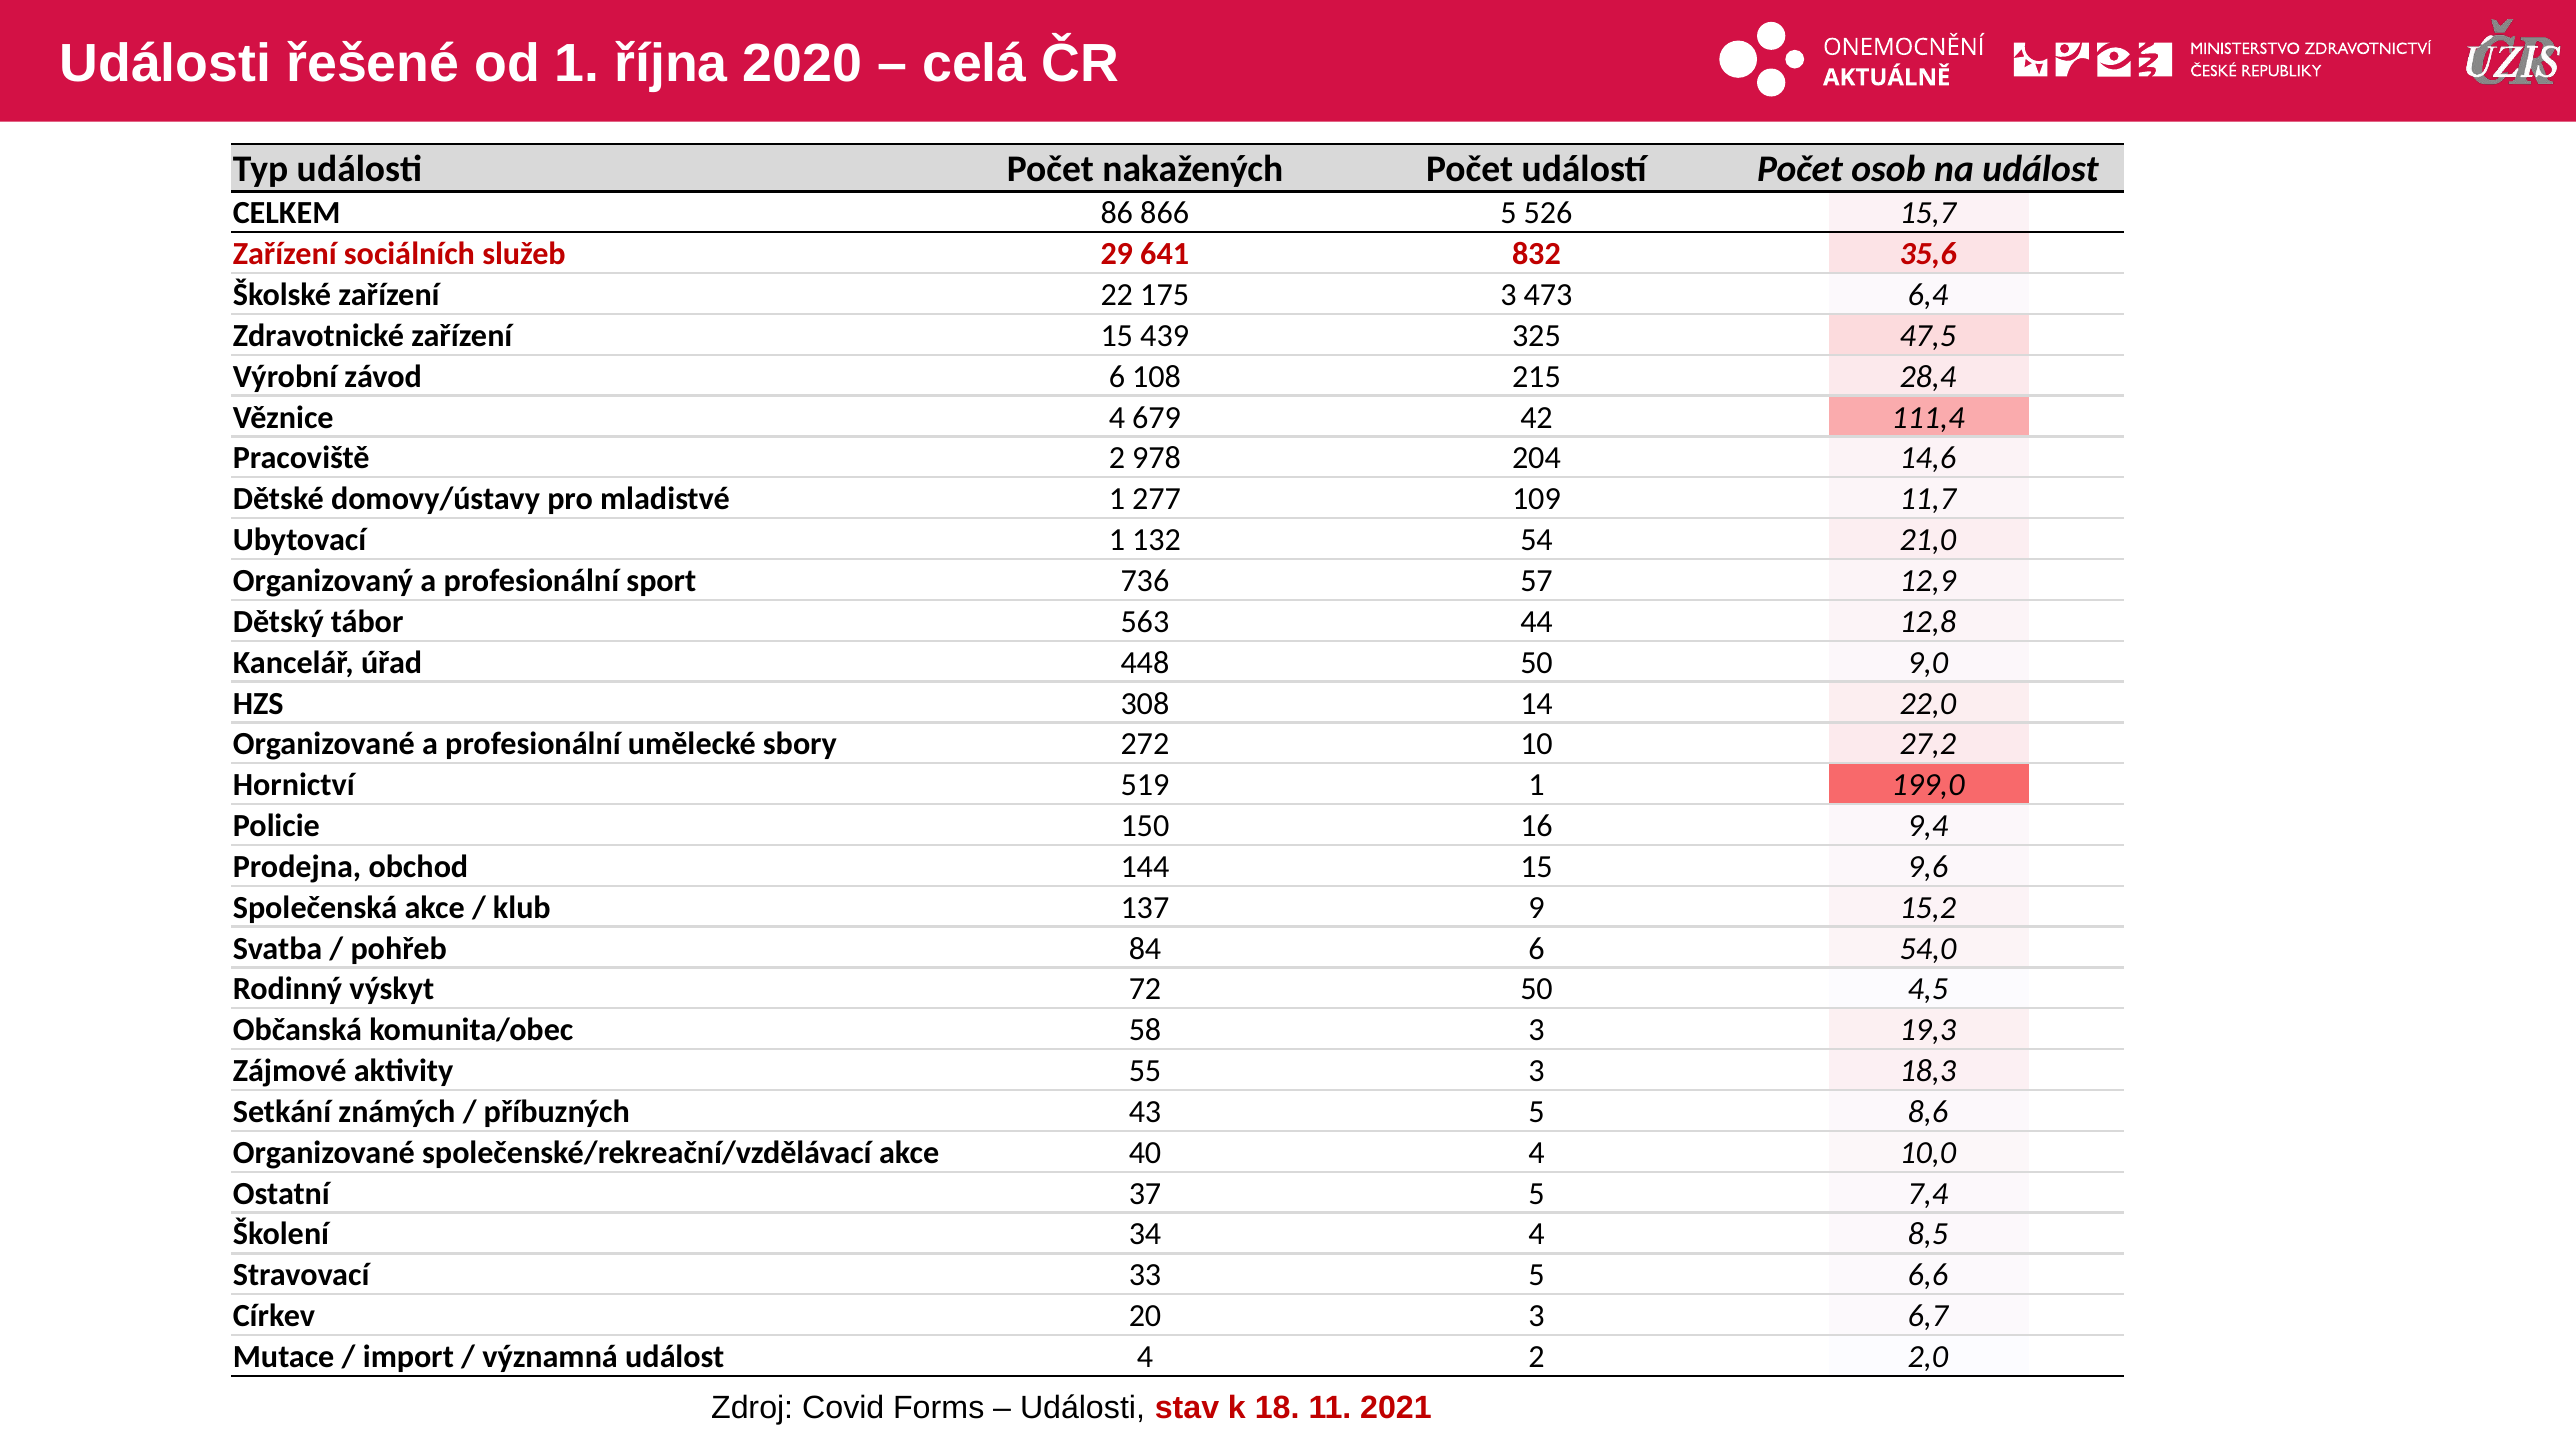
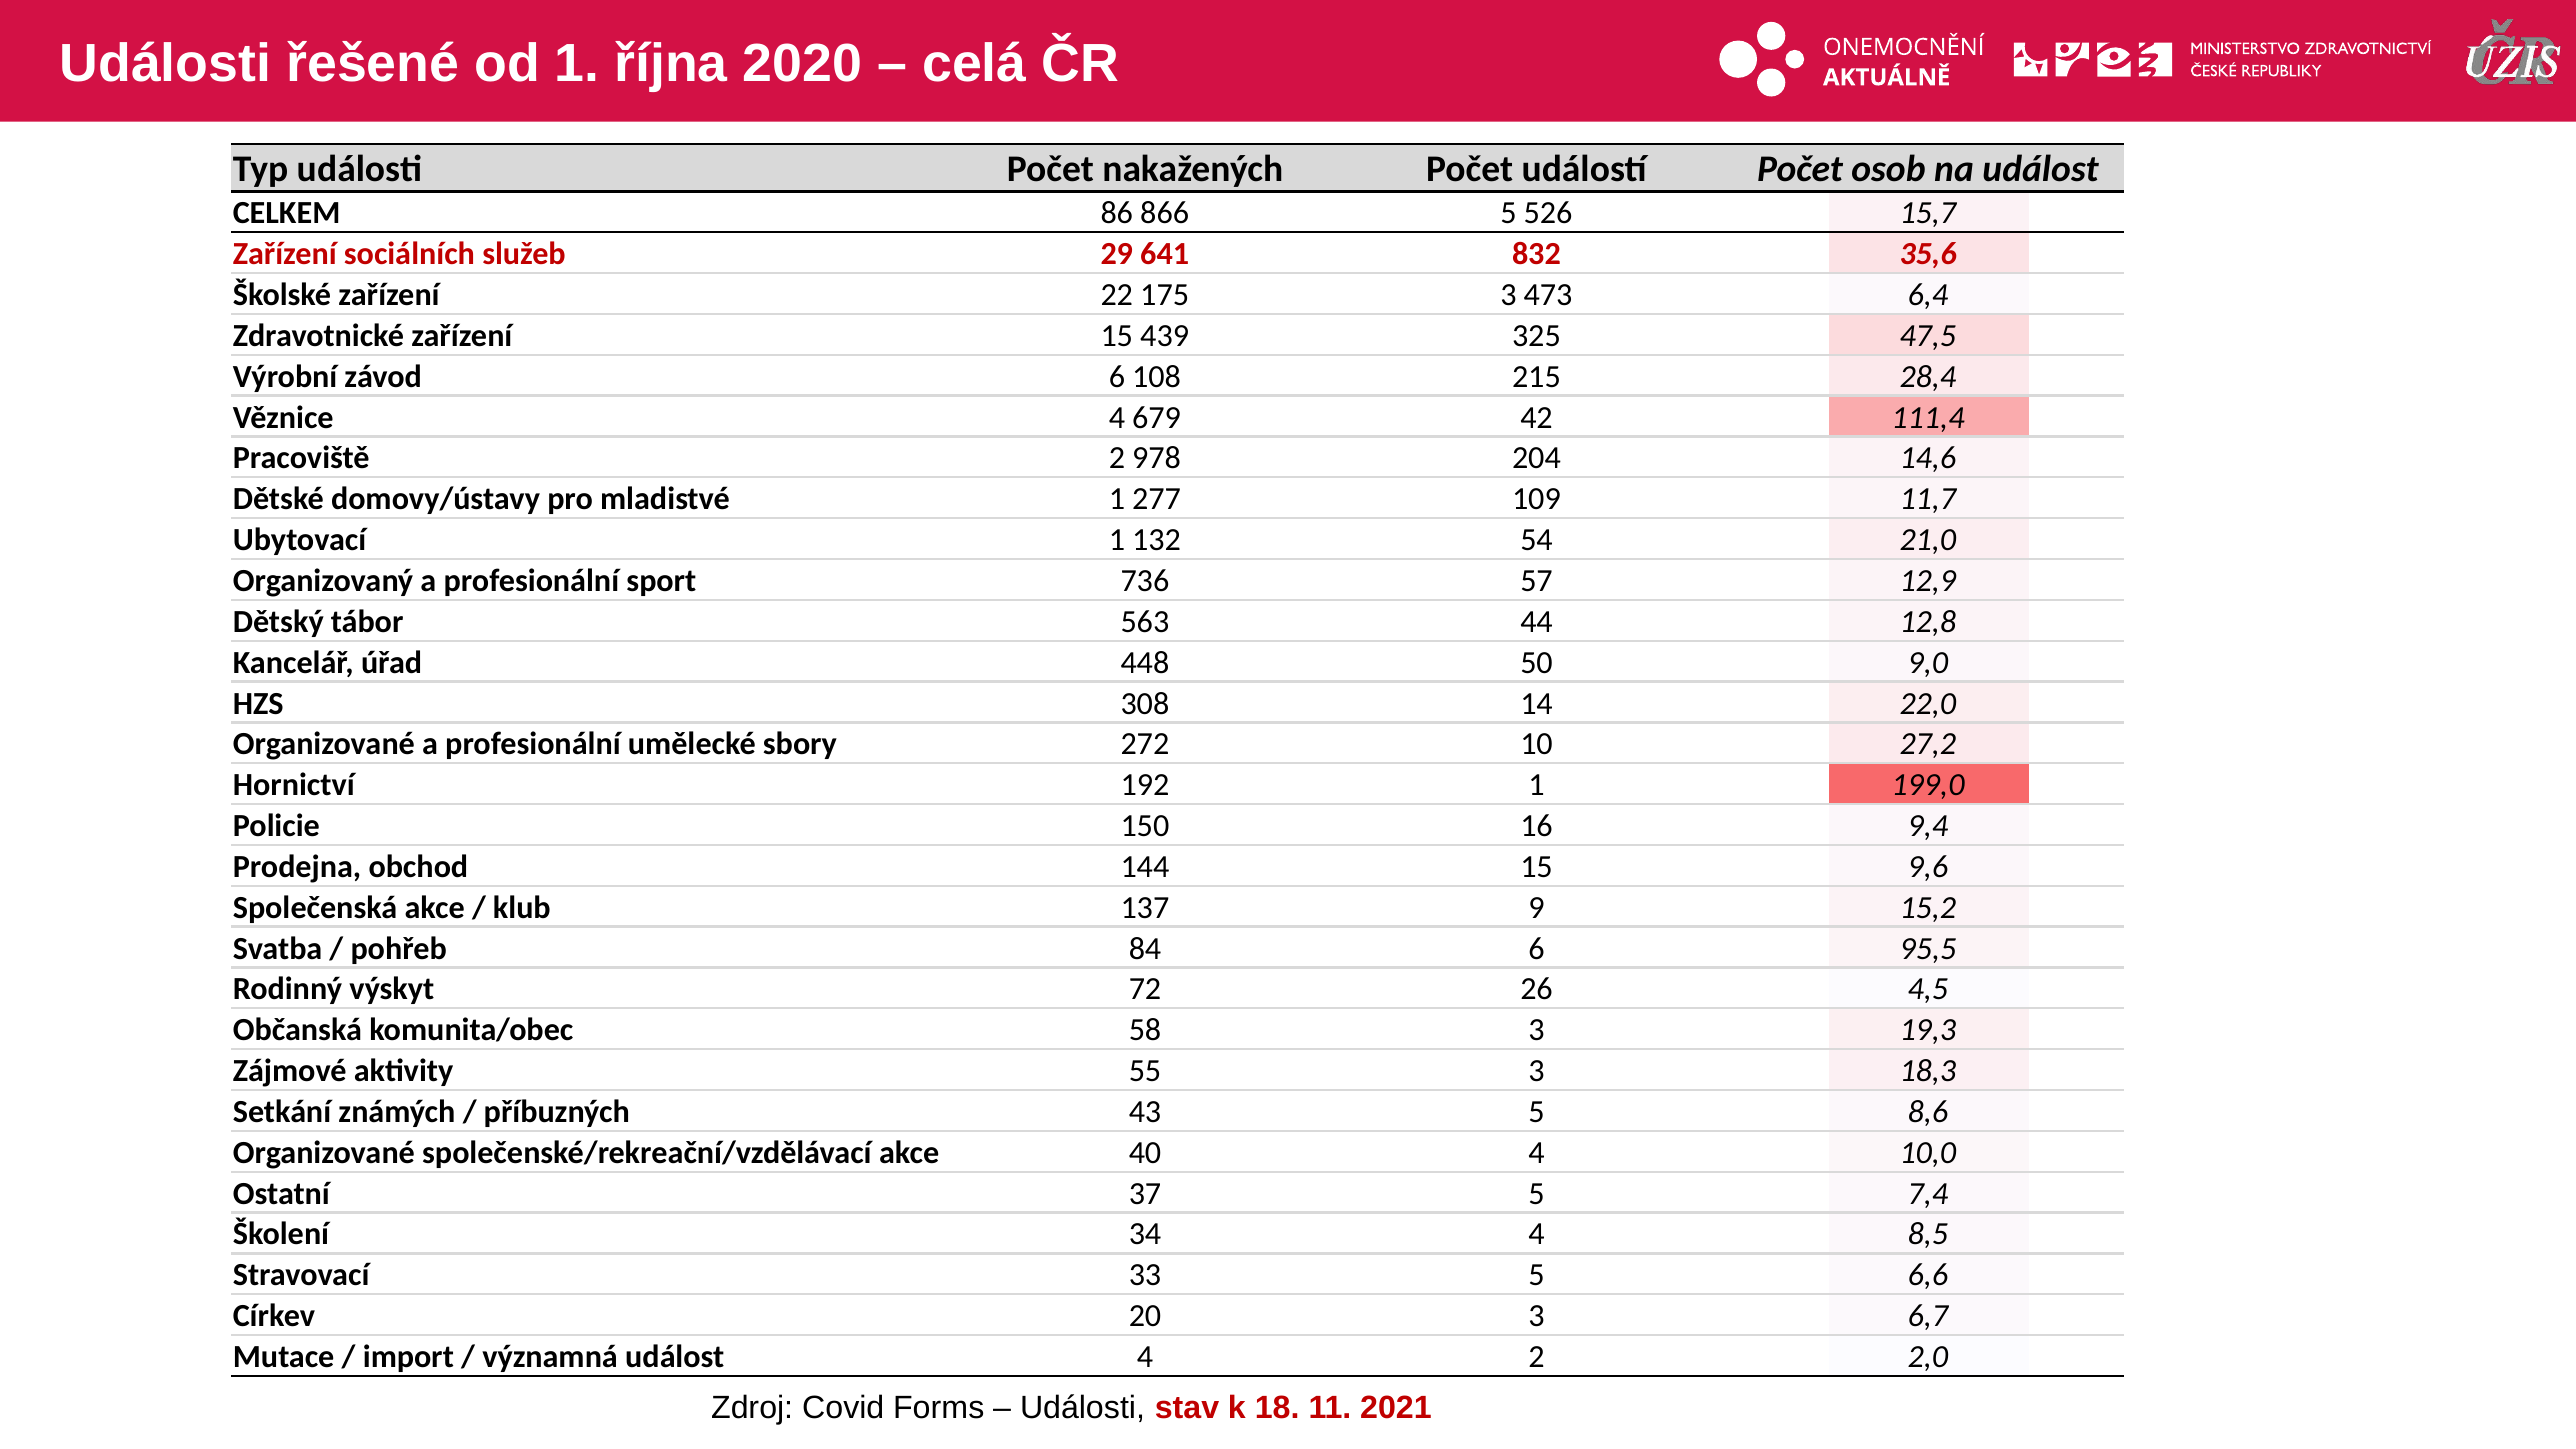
519: 519 -> 192
54,0: 54,0 -> 95,5
72 50: 50 -> 26
